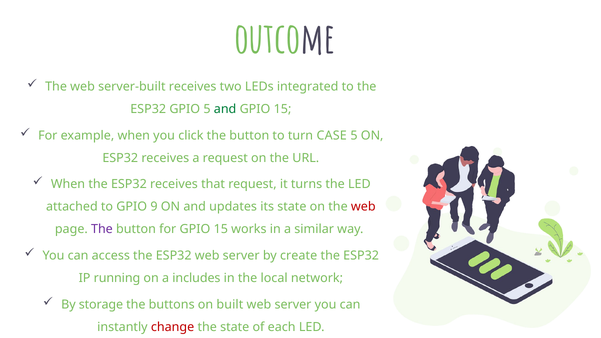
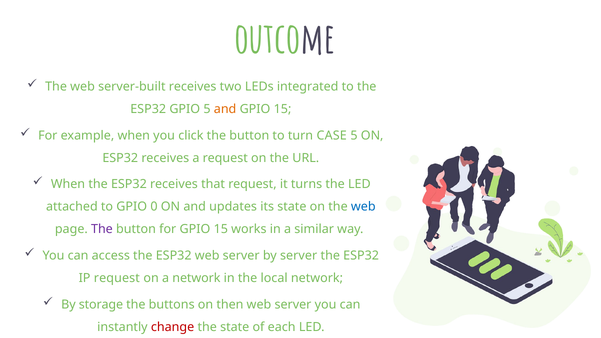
and at (225, 109) colour: green -> orange
9: 9 -> 0
web at (363, 207) colour: red -> blue
by create: create -> server
IP running: running -> request
a includes: includes -> network
built: built -> then
